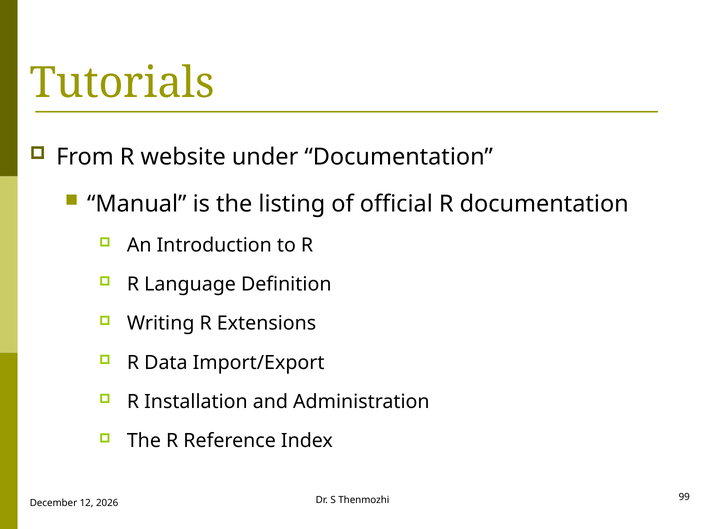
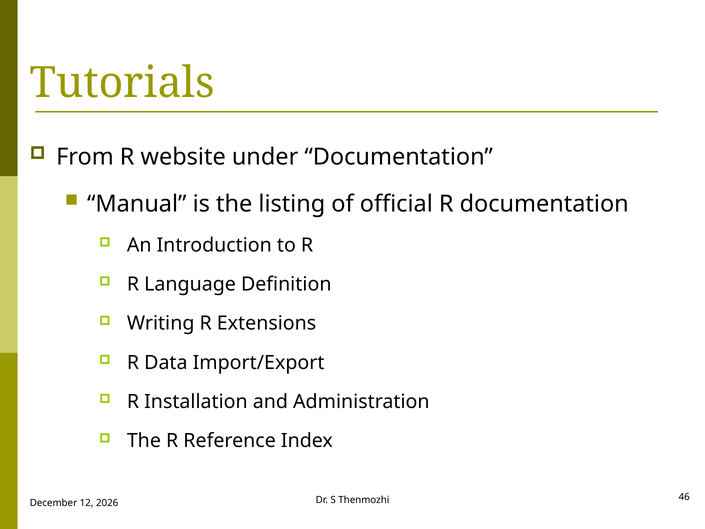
99: 99 -> 46
